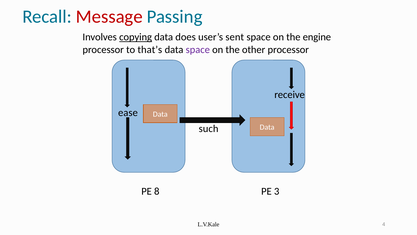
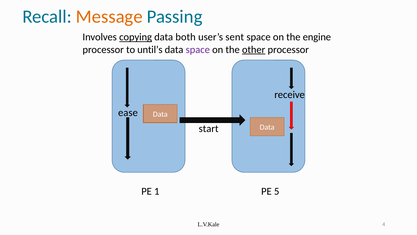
Message colour: red -> orange
does: does -> both
that’s: that’s -> until’s
other underline: none -> present
such: such -> start
8: 8 -> 1
3: 3 -> 5
